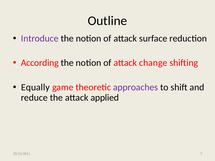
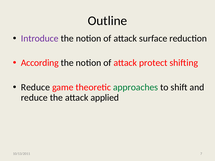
change: change -> protect
Equally at (35, 87): Equally -> Reduce
approaches colour: purple -> green
